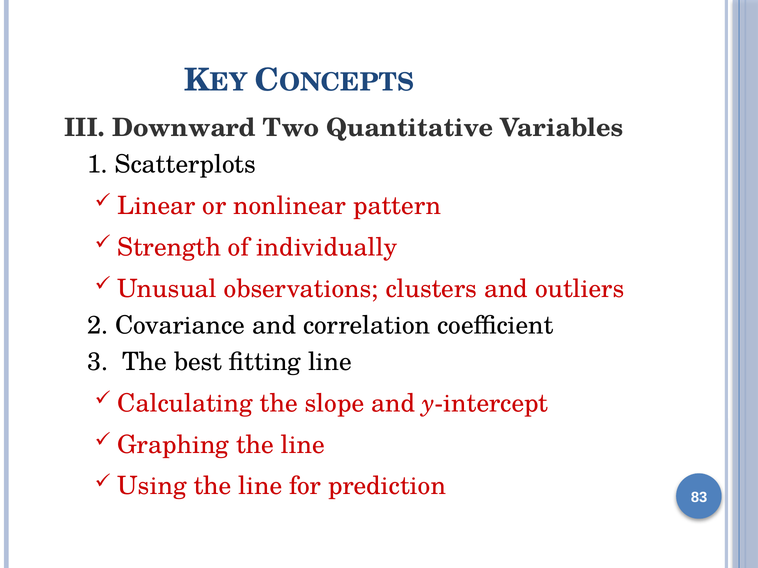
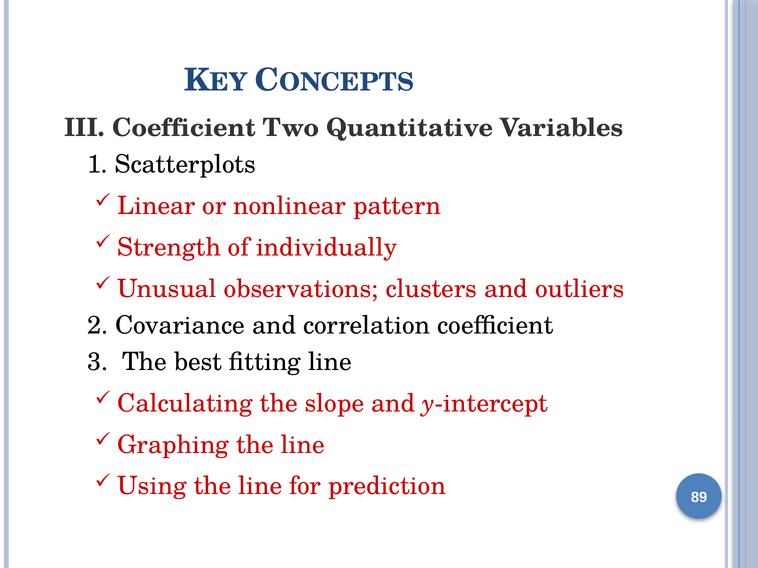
III Downward: Downward -> Coefficient
83: 83 -> 89
